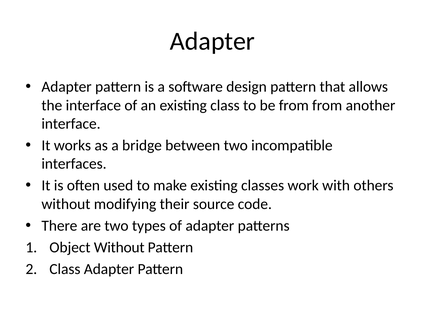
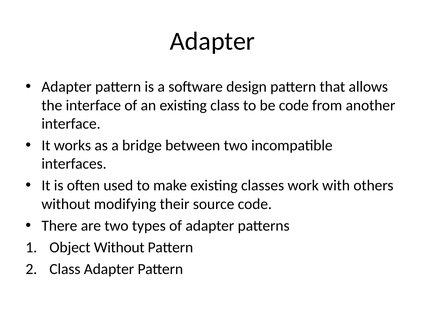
be from: from -> code
